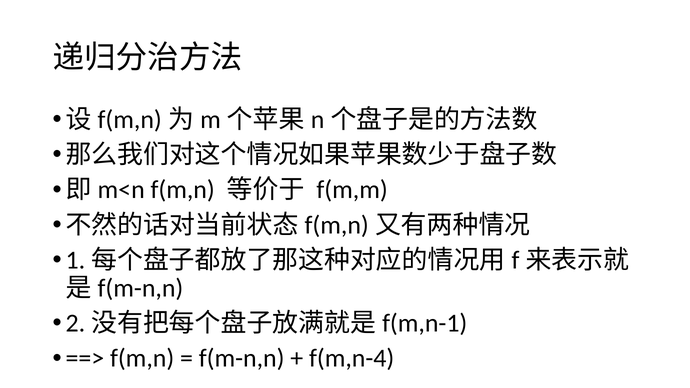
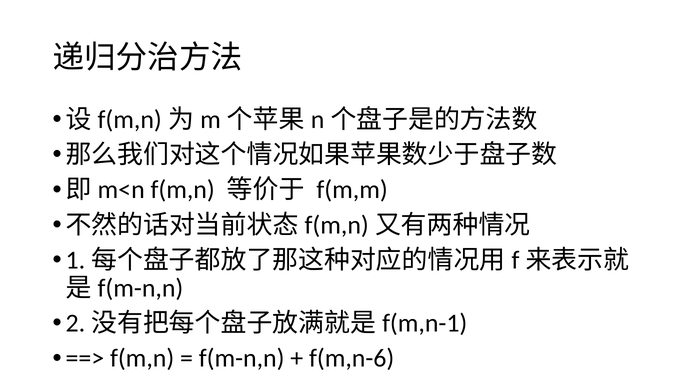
f(m,n-4: f(m,n-4 -> f(m,n-6
